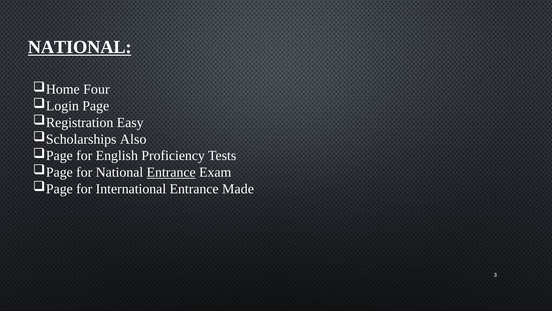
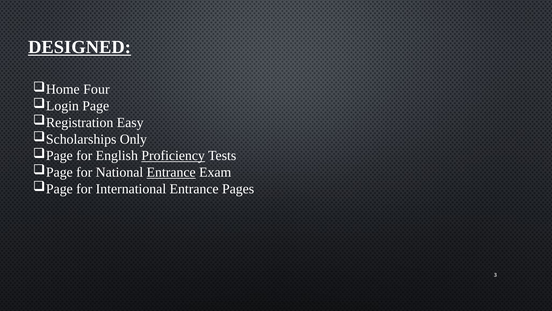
NATIONAL at (80, 47): NATIONAL -> DESIGNED
Also: Also -> Only
Proficiency underline: none -> present
Made: Made -> Pages
